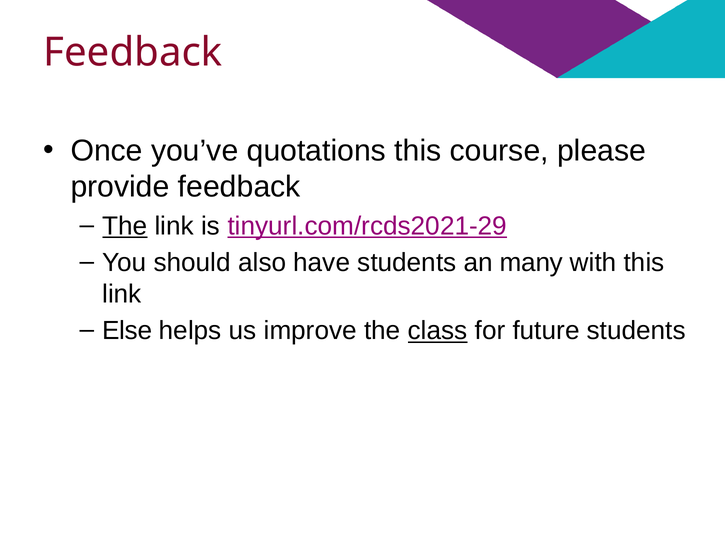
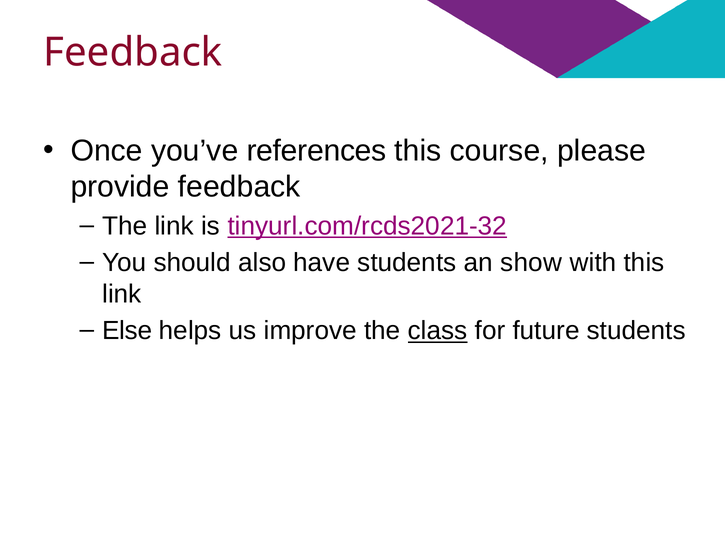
quotations: quotations -> references
The at (125, 226) underline: present -> none
tinyurl.com/rcds2021-29: tinyurl.com/rcds2021-29 -> tinyurl.com/rcds2021-32
many: many -> show
